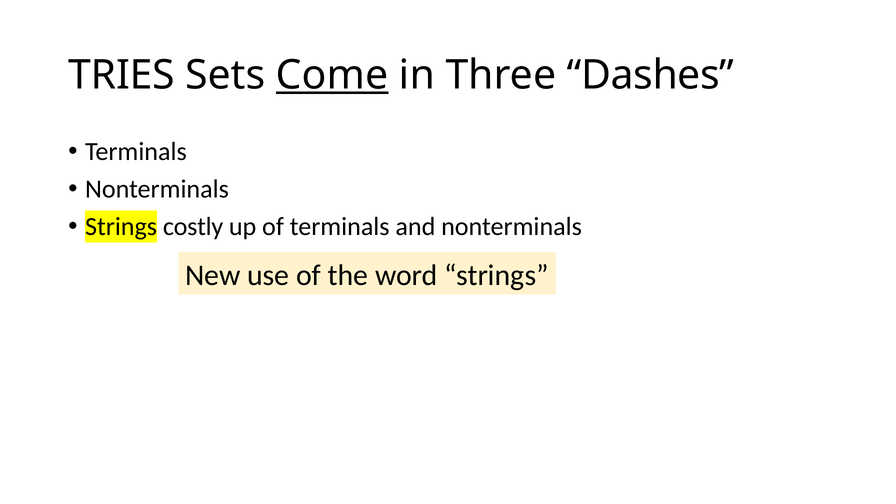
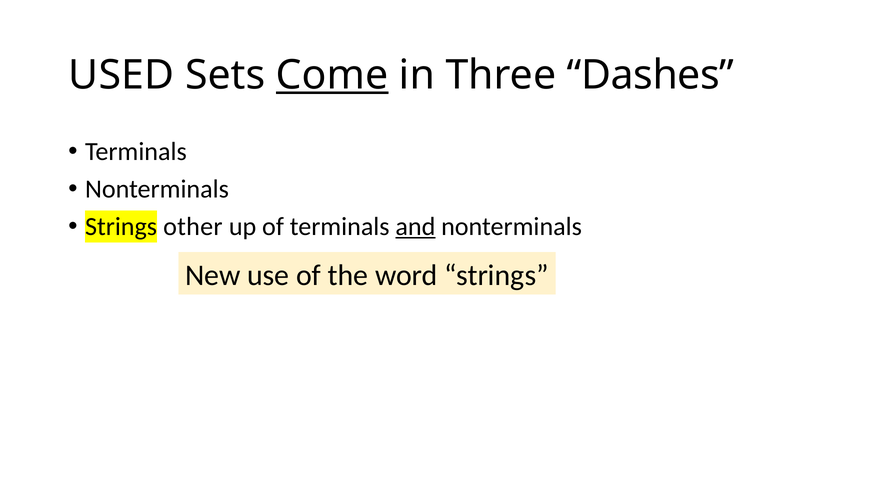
TRIES: TRIES -> USED
costly: costly -> other
and underline: none -> present
